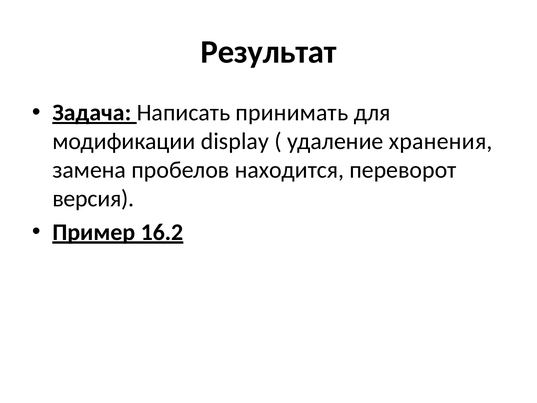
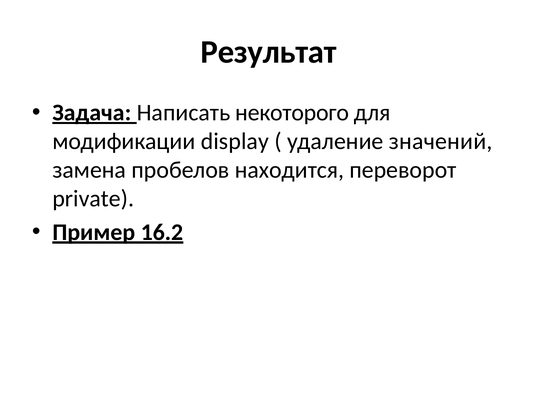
принимать: принимать -> некоторого
хранения: хранения -> значений
версия: версия -> private
